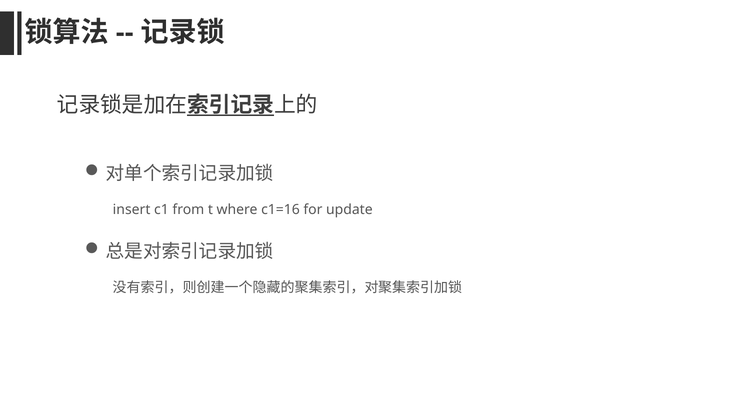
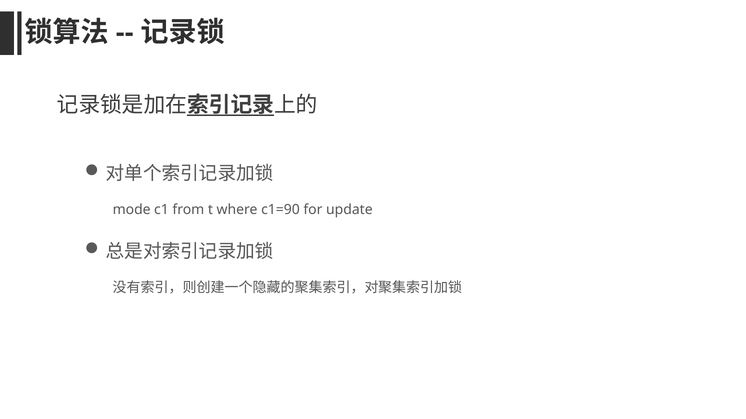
insert: insert -> mode
c1=16: c1=16 -> c1=90
